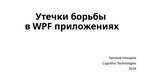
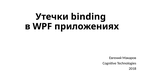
борьбы: борьбы -> binding
